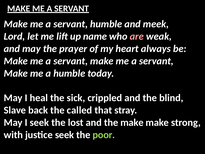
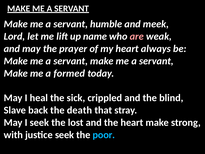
a humble: humble -> formed
called: called -> death
the make: make -> heart
poor colour: light green -> light blue
